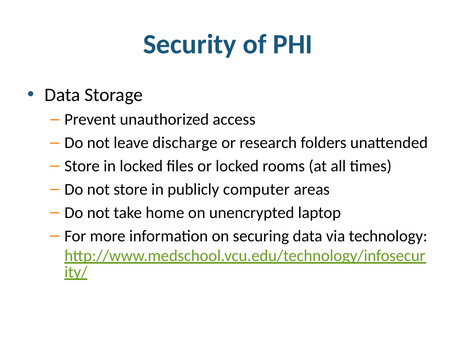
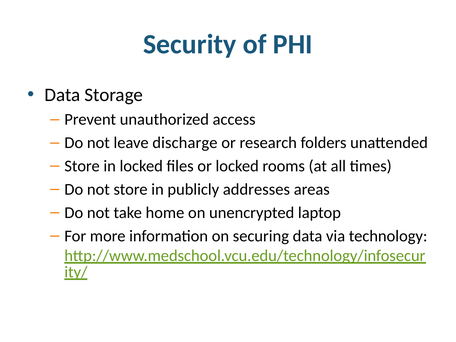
computer: computer -> addresses
